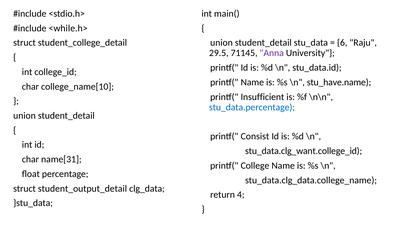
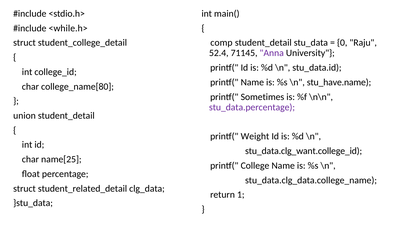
union at (221, 43): union -> comp
6: 6 -> 0
29.5: 29.5 -> 52.4
college_name[10: college_name[10 -> college_name[80
Insufficient: Insufficient -> Sometimes
stu_data.percentage colour: blue -> purple
Consist: Consist -> Weight
name[31: name[31 -> name[25
student_output_detail: student_output_detail -> student_related_detail
4: 4 -> 1
